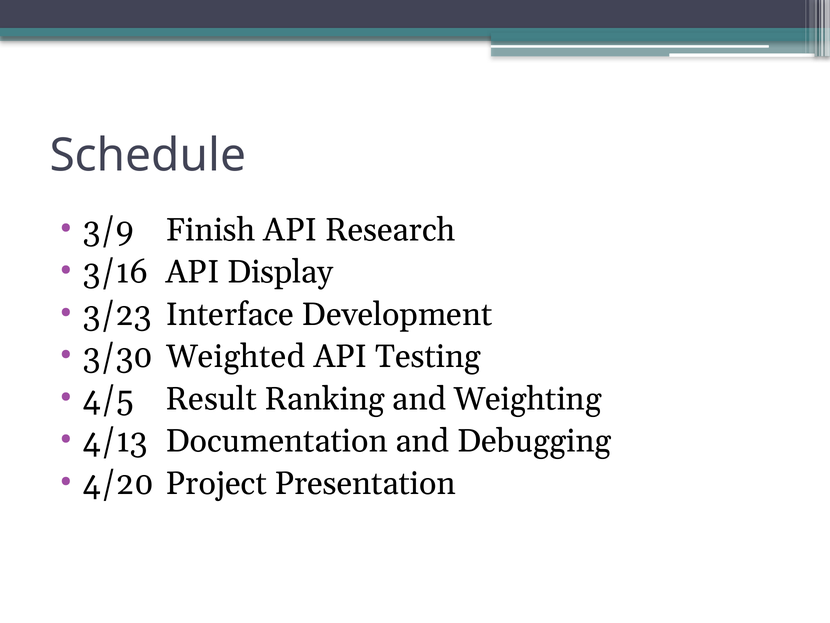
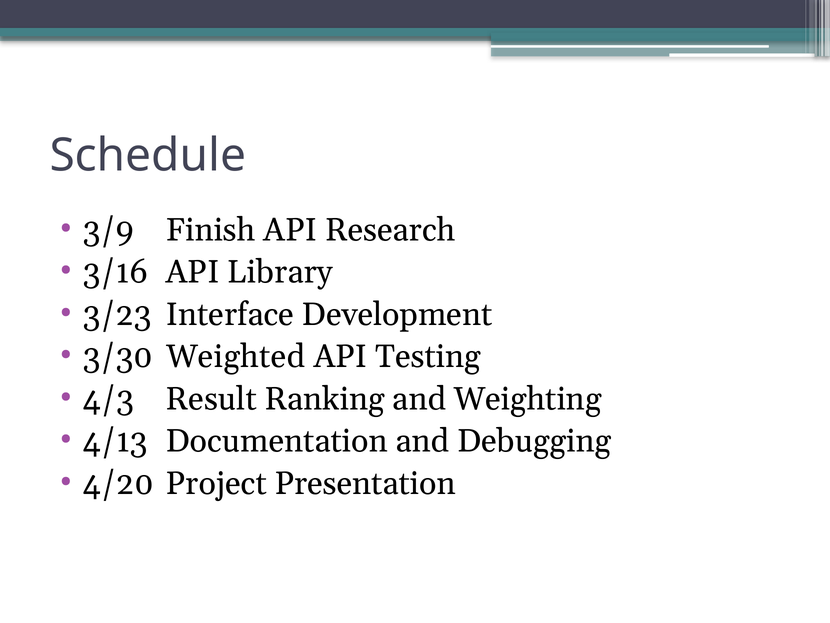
Display: Display -> Library
4/5: 4/5 -> 4/3
